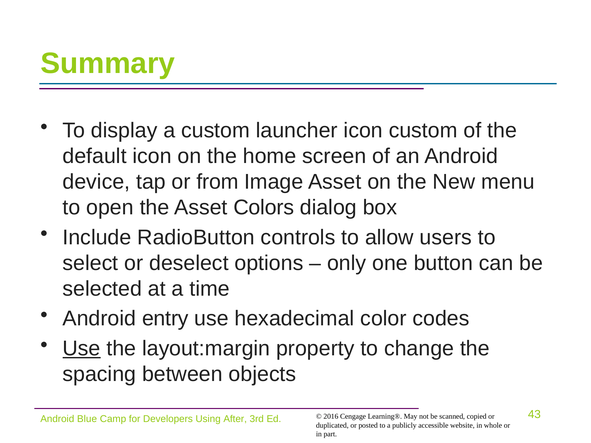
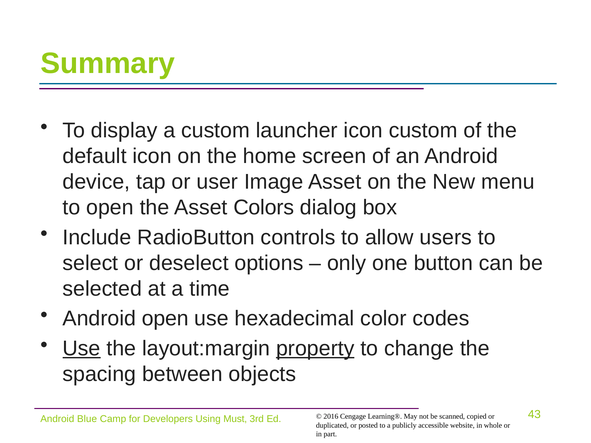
from: from -> user
Android entry: entry -> open
property underline: none -> present
After: After -> Must
